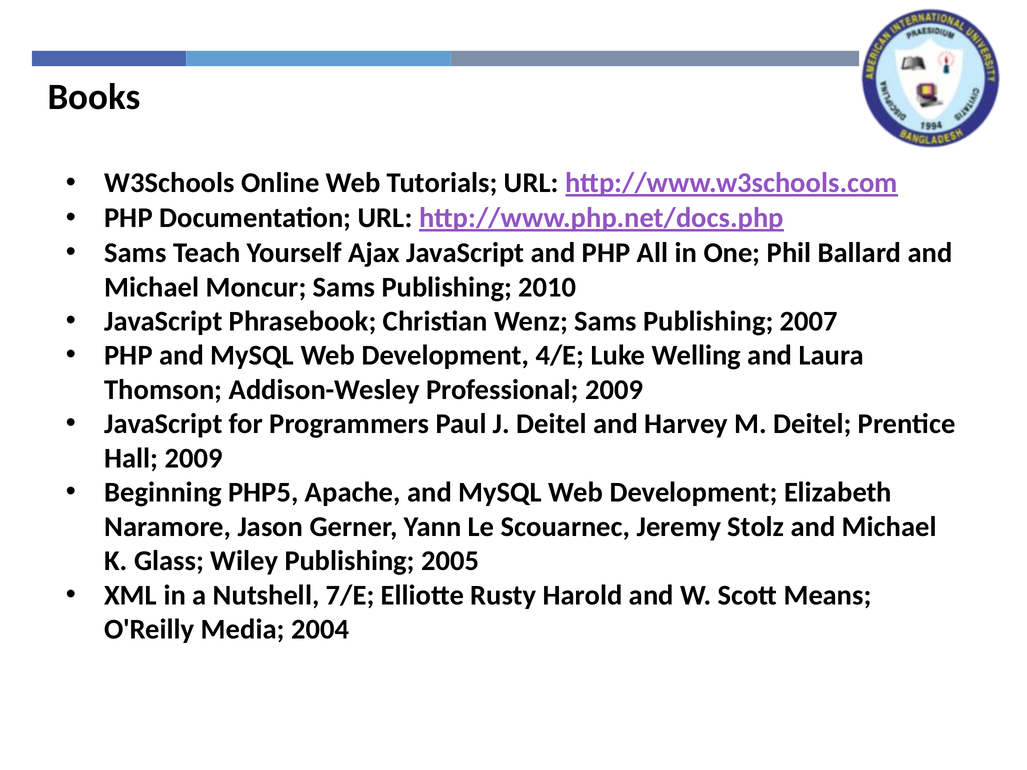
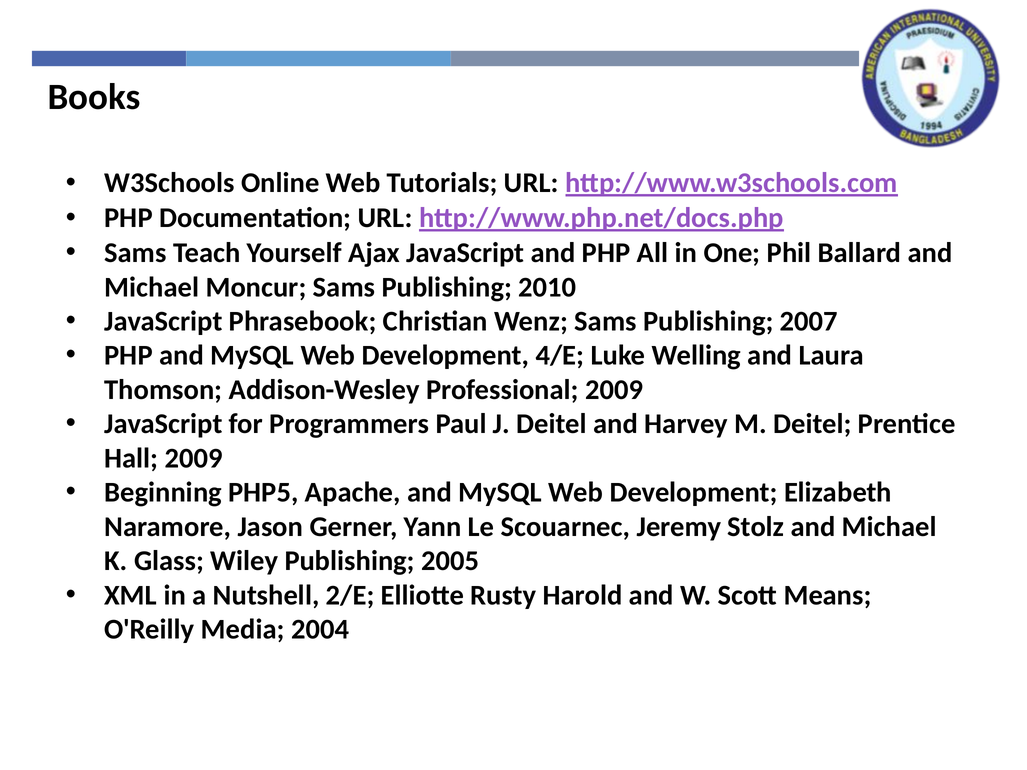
7/E: 7/E -> 2/E
